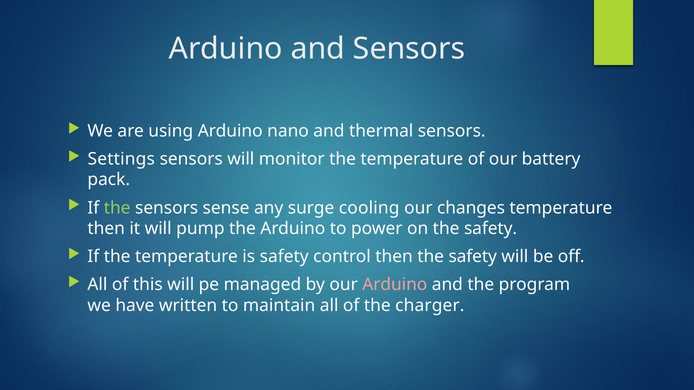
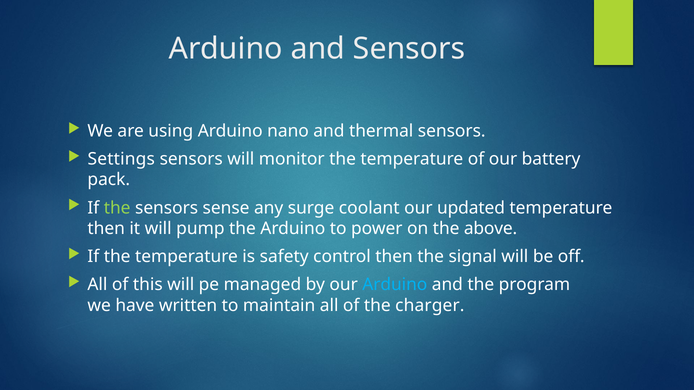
cooling: cooling -> coolant
changes: changes -> updated
on the safety: safety -> above
then the safety: safety -> signal
Arduino at (395, 285) colour: pink -> light blue
